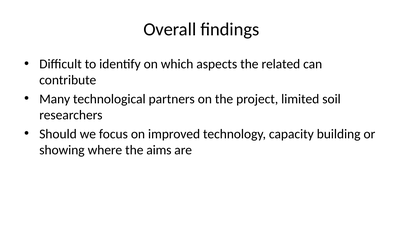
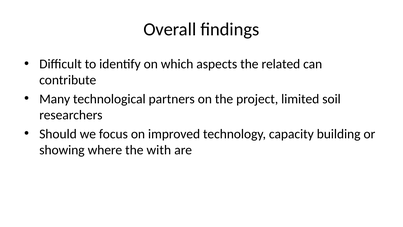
aims: aims -> with
